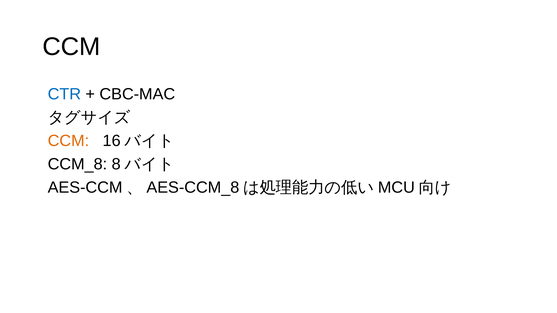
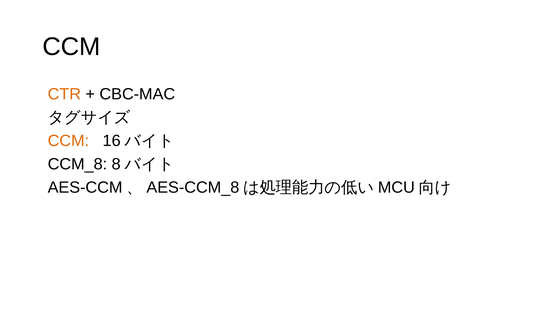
CTR colour: blue -> orange
